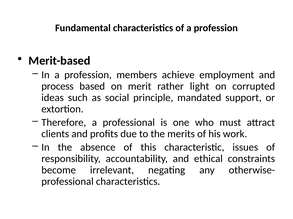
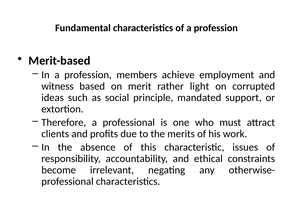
process: process -> witness
